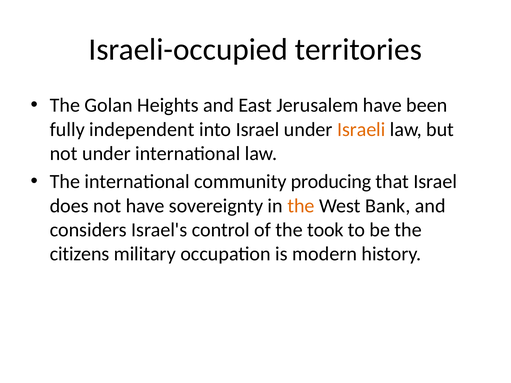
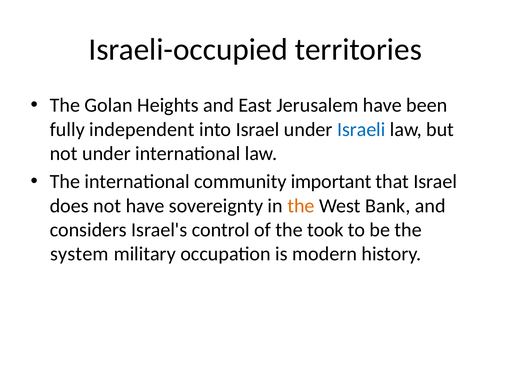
Israeli colour: orange -> blue
producing: producing -> important
citizens: citizens -> system
